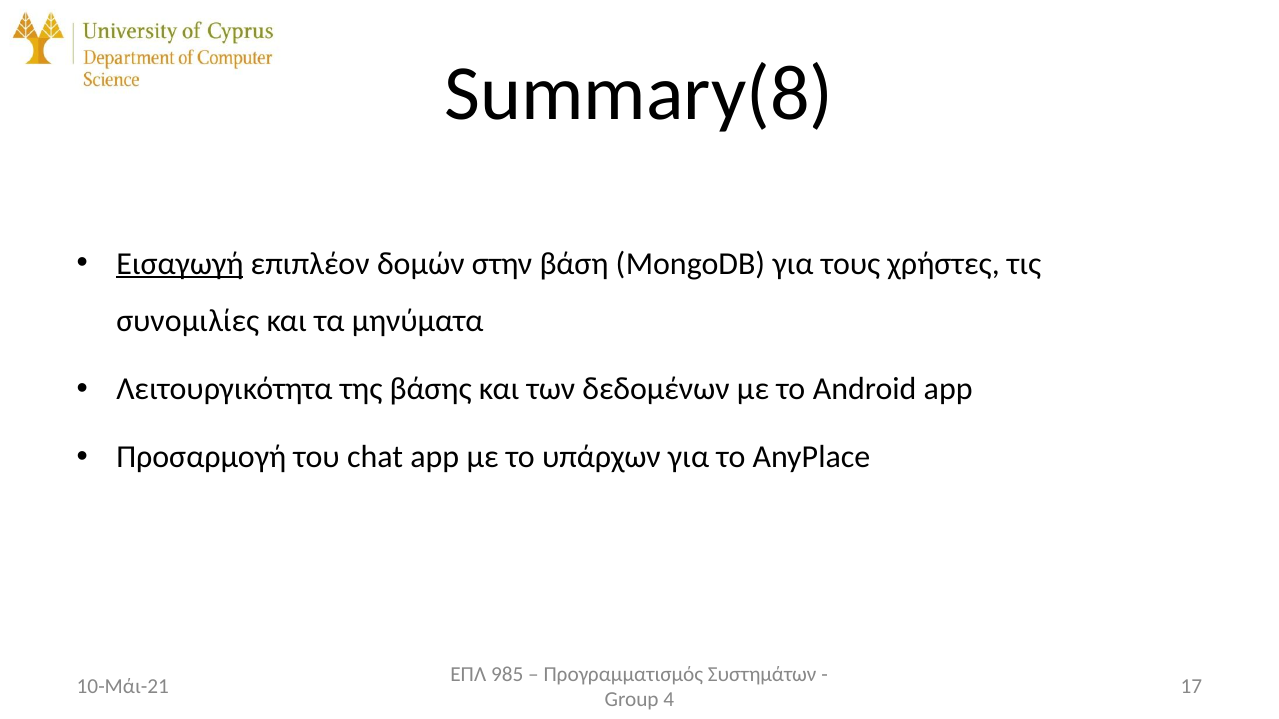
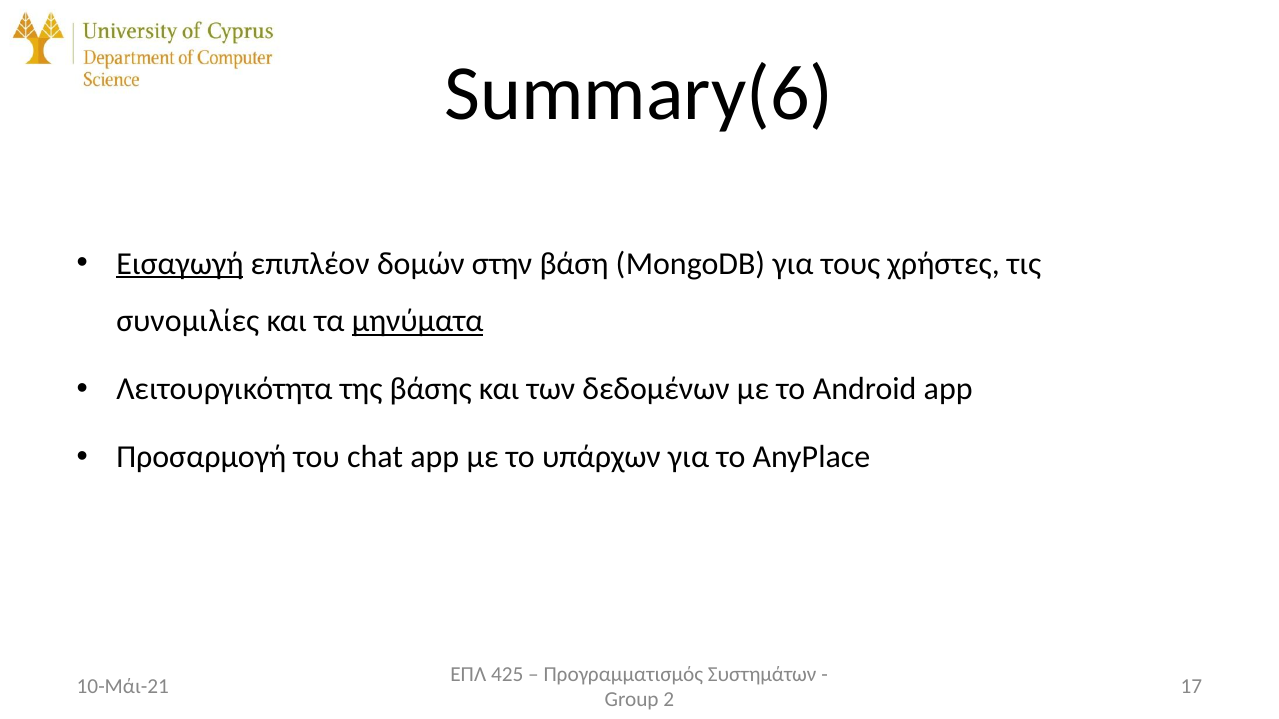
Summary(8: Summary(8 -> Summary(6
μηνύματα underline: none -> present
985: 985 -> 425
4: 4 -> 2
